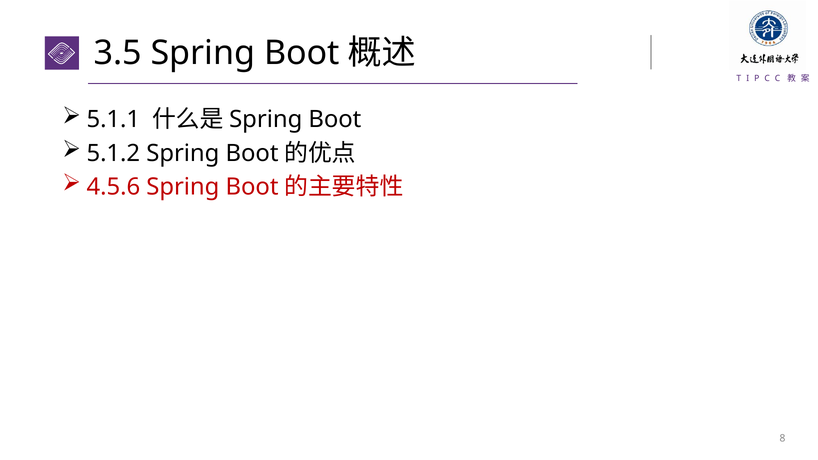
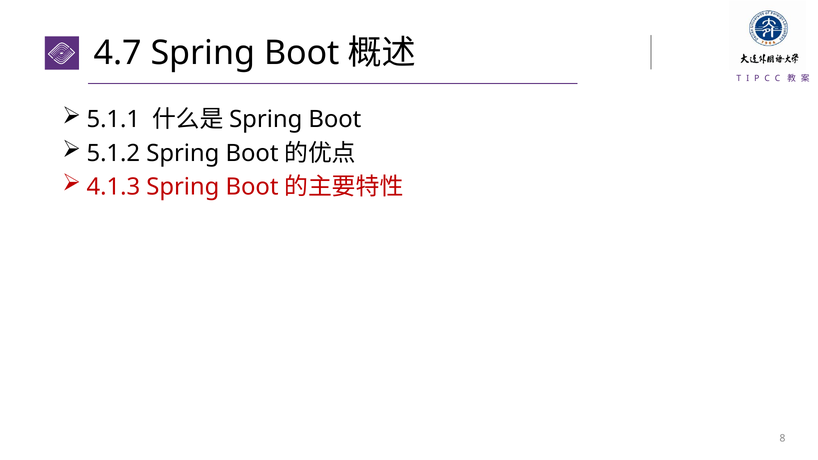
3.5: 3.5 -> 4.7
4.5.6: 4.5.6 -> 4.1.3
